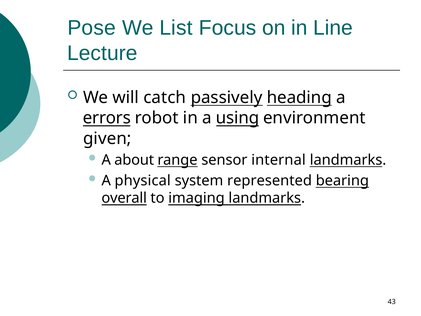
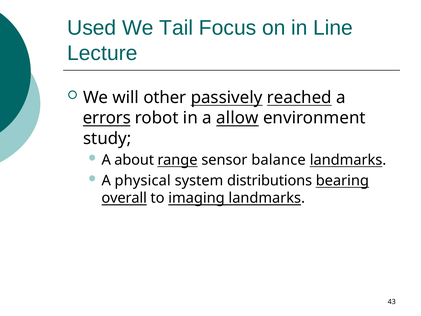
Pose: Pose -> Used
List: List -> Tail
catch: catch -> other
heading: heading -> reached
using: using -> allow
given: given -> study
internal: internal -> balance
represented: represented -> distributions
